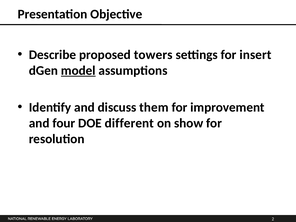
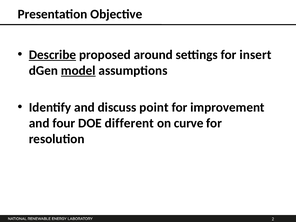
Describe underline: none -> present
towers: towers -> around
them: them -> point
show: show -> curve
